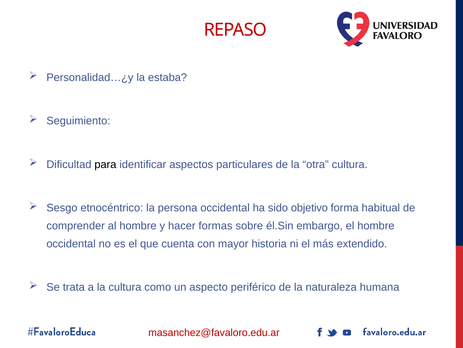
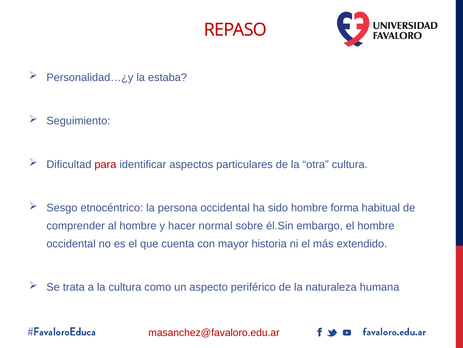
para colour: black -> red
sido objetivo: objetivo -> hombre
formas: formas -> normal
